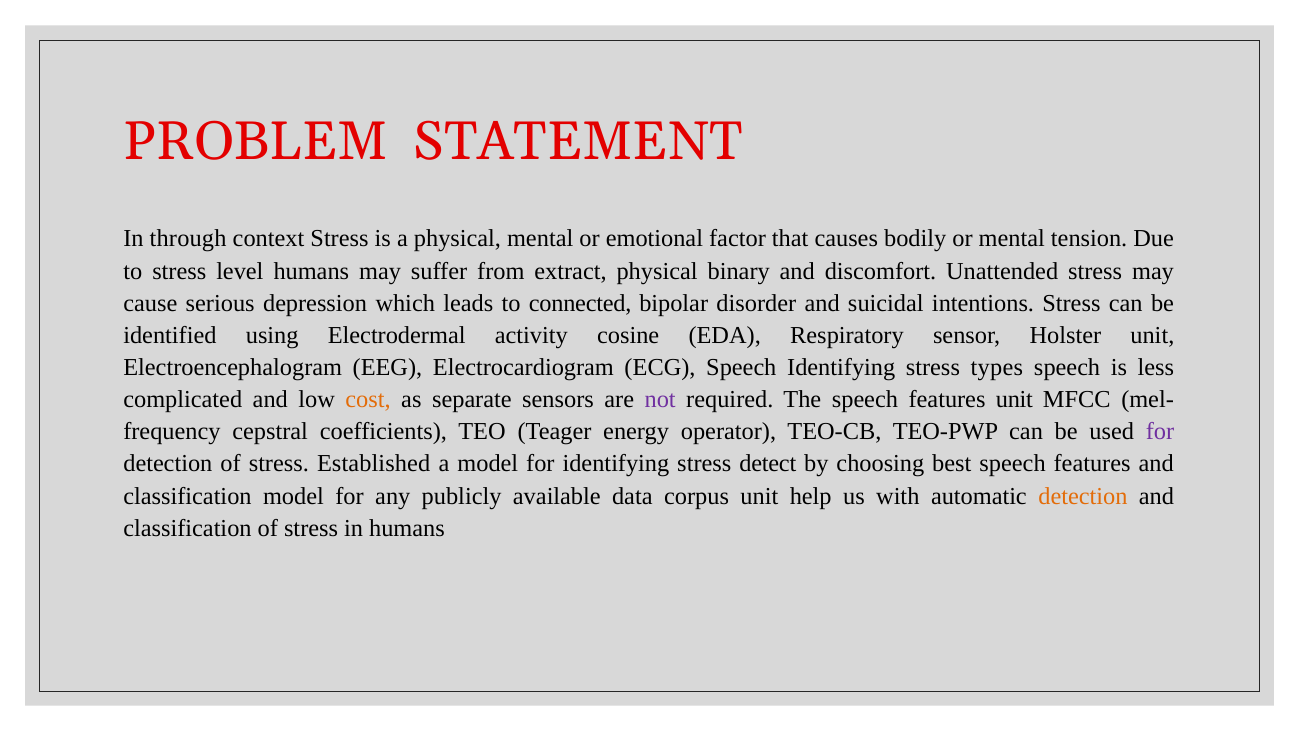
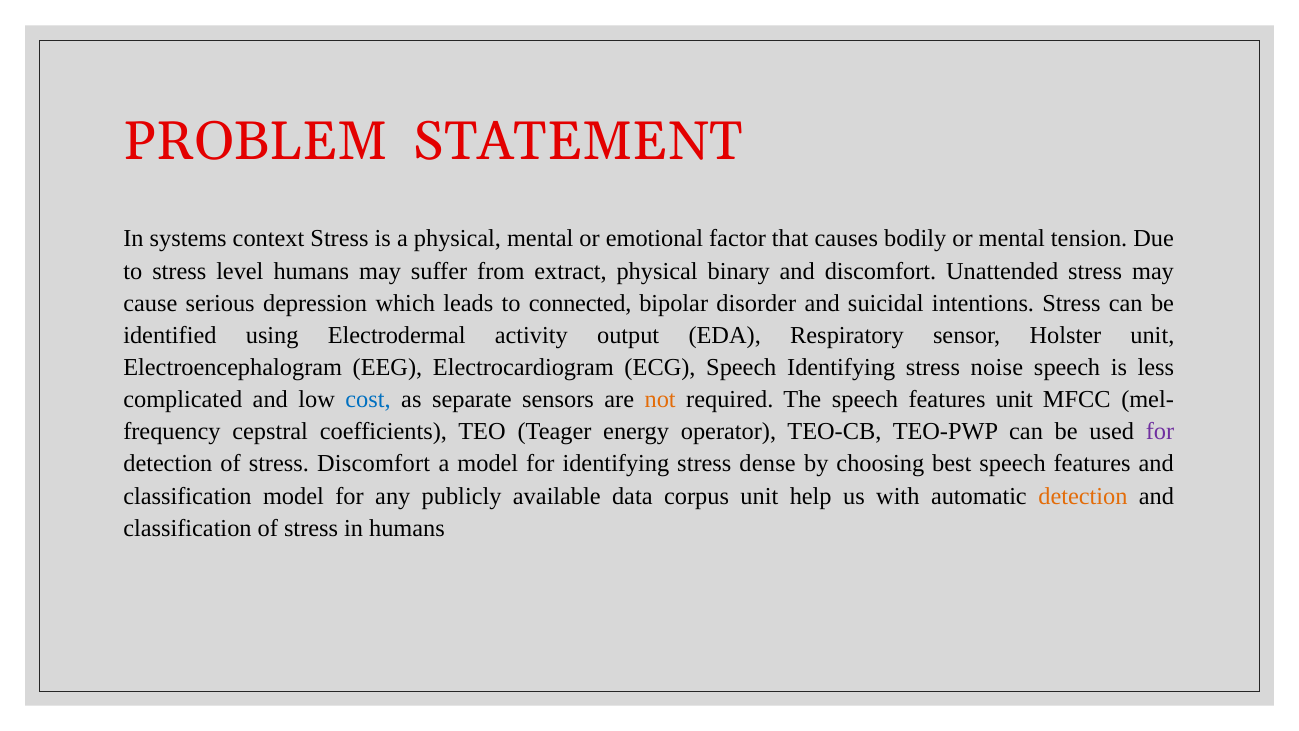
through: through -> systems
cosine: cosine -> output
types: types -> noise
cost colour: orange -> blue
not colour: purple -> orange
stress Established: Established -> Discomfort
detect: detect -> dense
